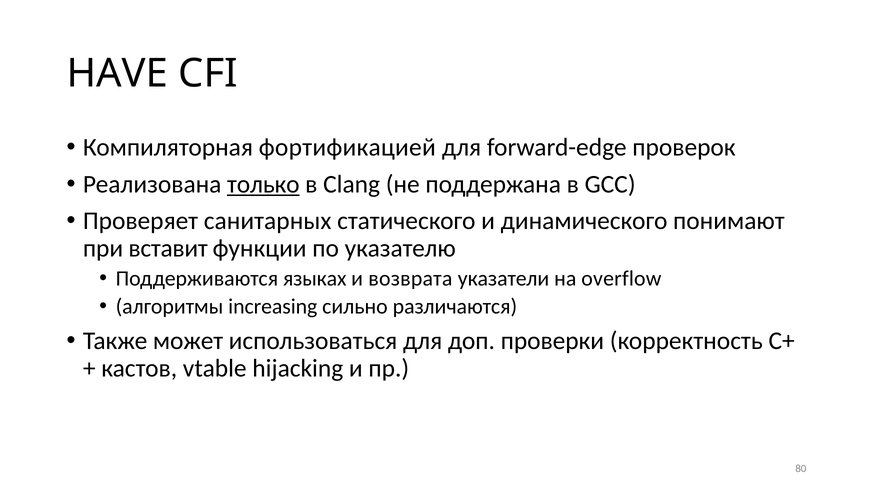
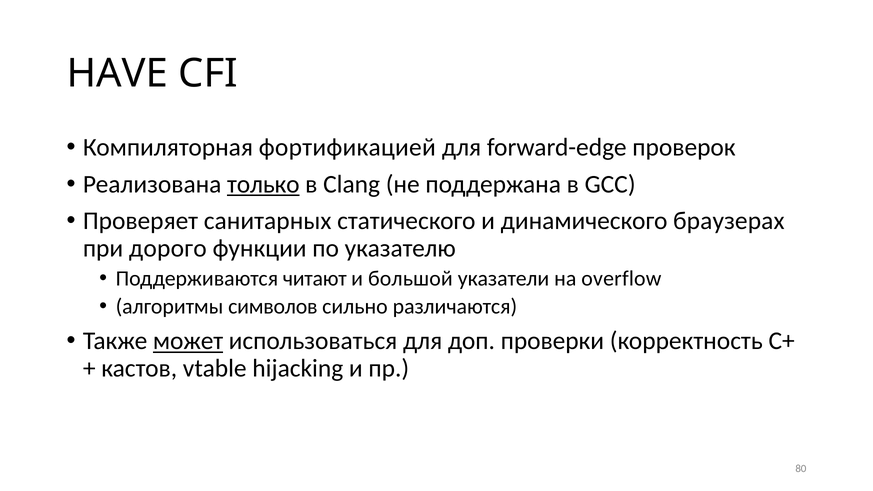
понимают: понимают -> браузерах
вставит: вставит -> дорого
языках: языках -> читают
возврата: возврата -> большой
increasing: increasing -> символов
может underline: none -> present
